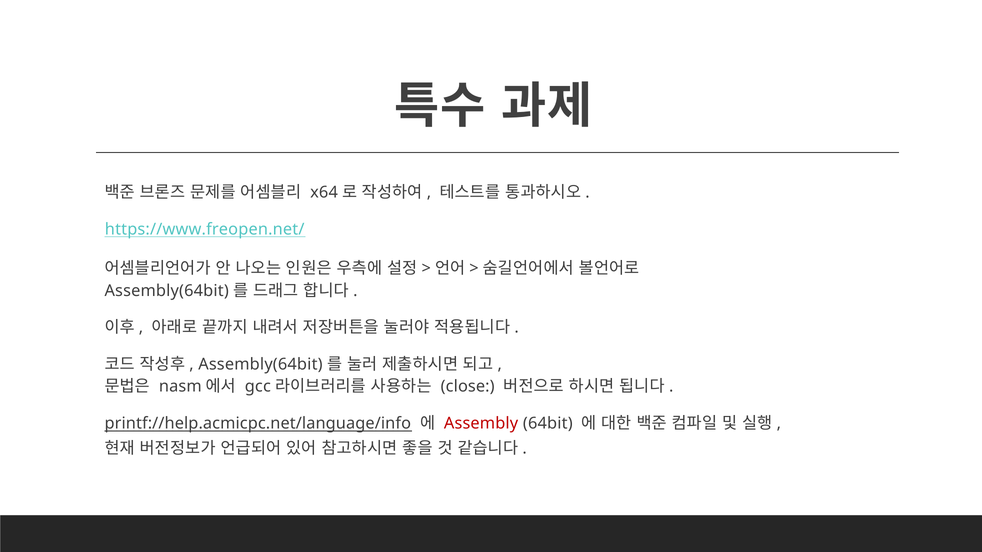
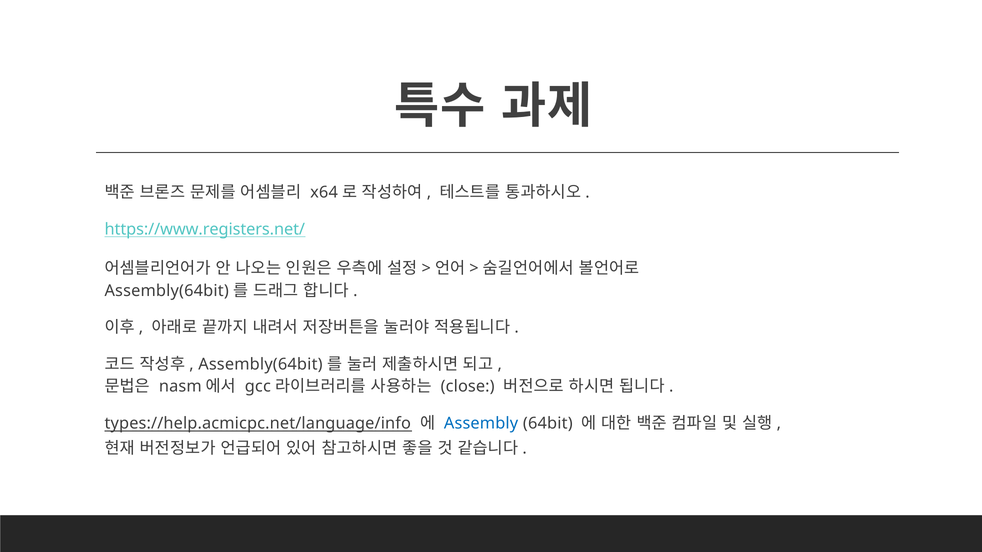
https://www.freopen.net/: https://www.freopen.net/ -> https://www.registers.net/
printf://help.acmicpc.net/language/info: printf://help.acmicpc.net/language/info -> types://help.acmicpc.net/language/info
Assembly colour: red -> blue
